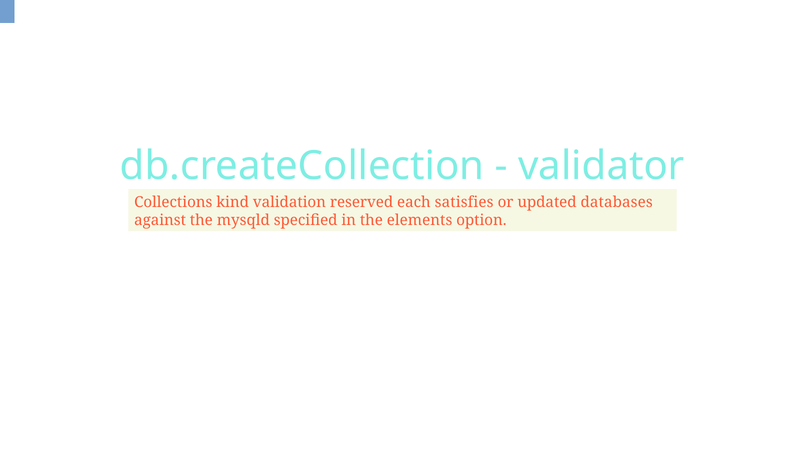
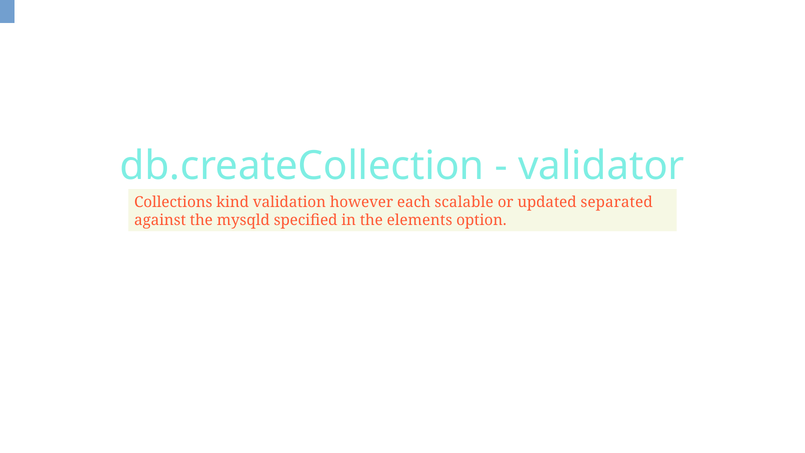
reserved: reserved -> however
satisfies: satisfies -> scalable
databases: databases -> separated
